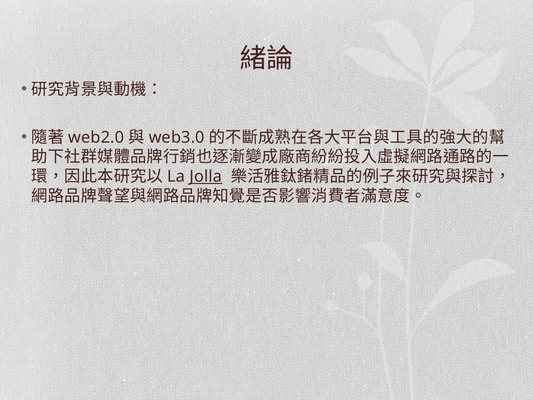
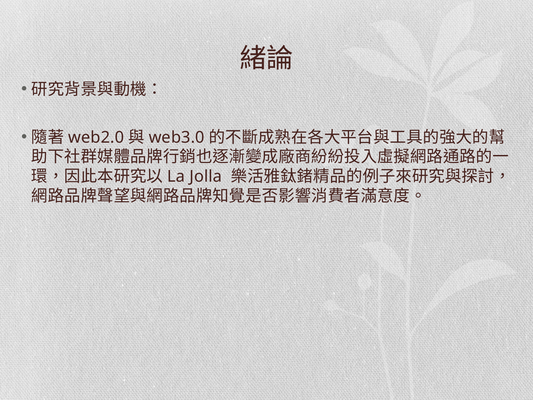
Jolla underline: present -> none
